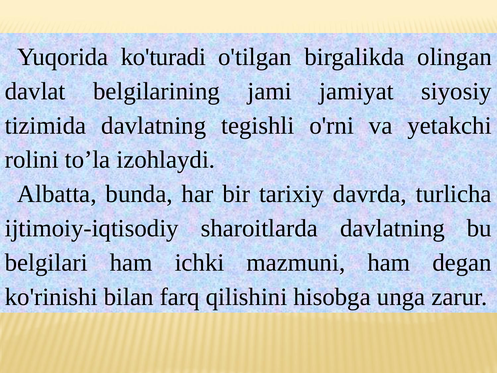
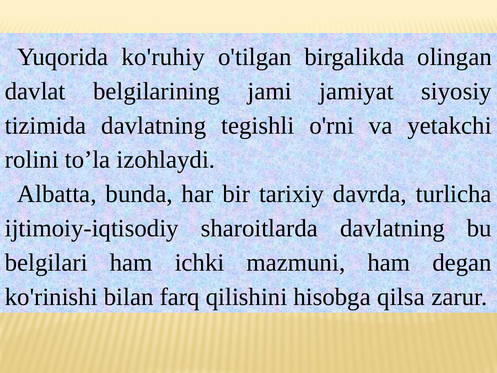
ko'turadi: ko'turadi -> ko'ruhiy
unga: unga -> qilsa
